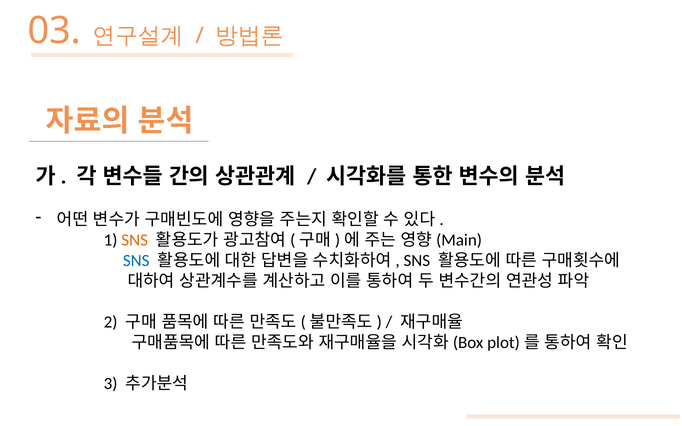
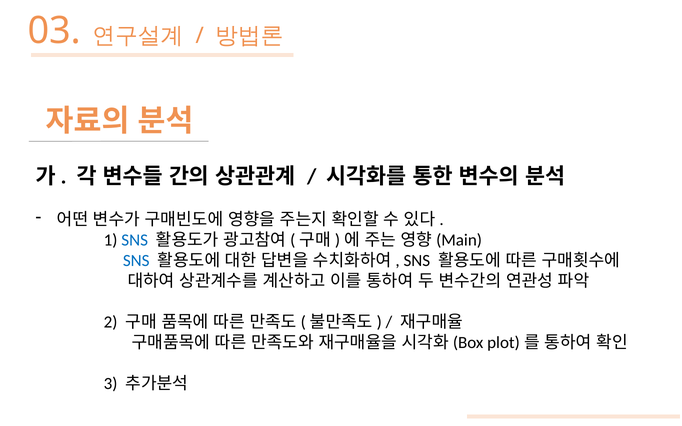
SNS at (135, 240) colour: orange -> blue
